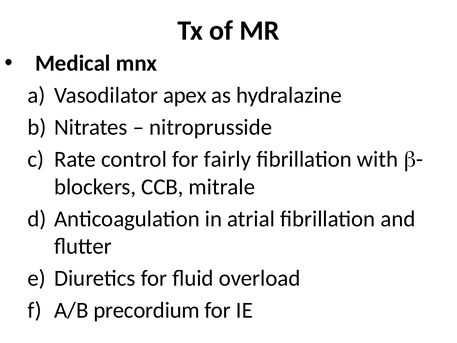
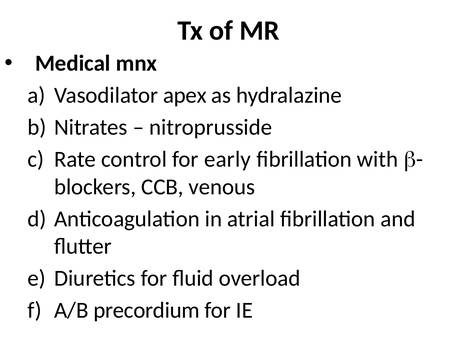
fairly: fairly -> early
mitrale: mitrale -> venous
